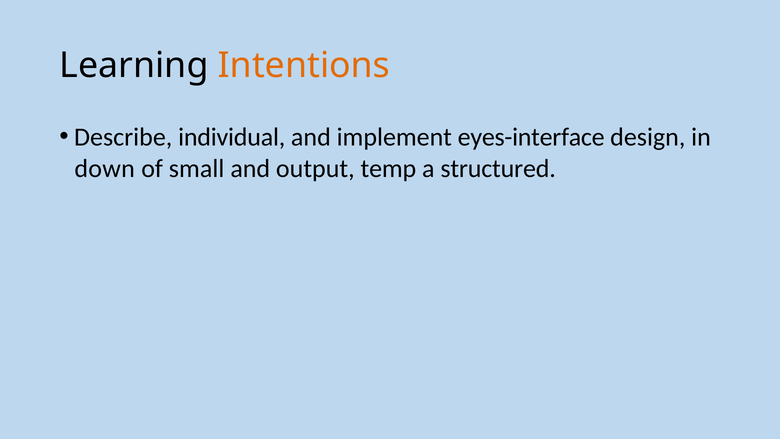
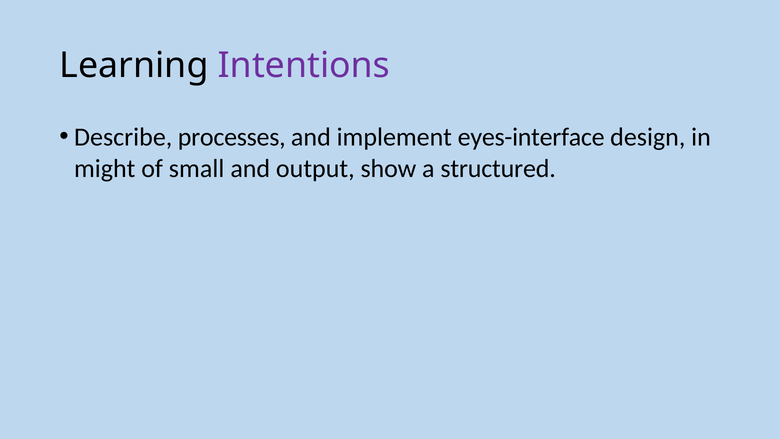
Intentions colour: orange -> purple
individual: individual -> processes
down: down -> might
temp: temp -> show
